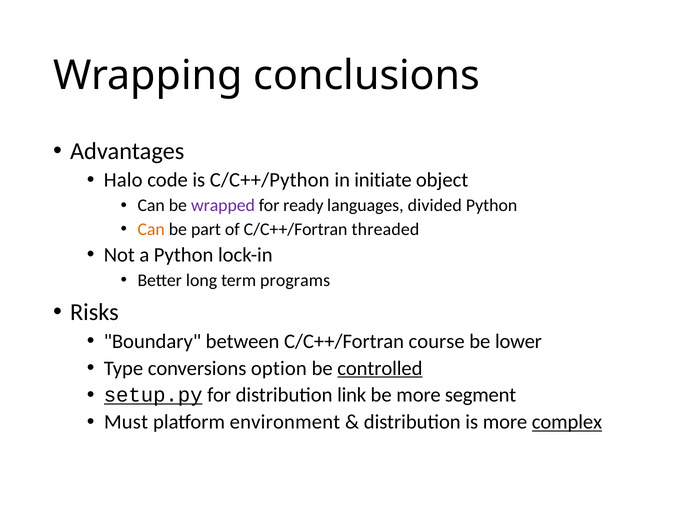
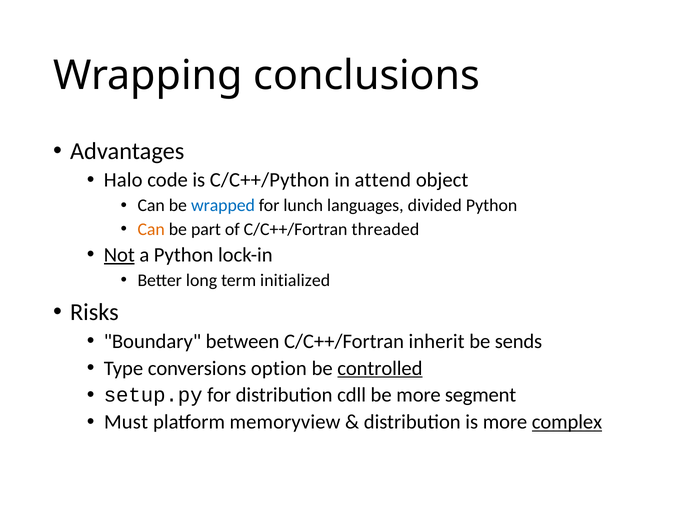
initiate: initiate -> attend
wrapped colour: purple -> blue
ready: ready -> lunch
Not underline: none -> present
programs: programs -> initialized
course: course -> inherit
lower: lower -> sends
setup.py underline: present -> none
link: link -> cdll
environment: environment -> memoryview
